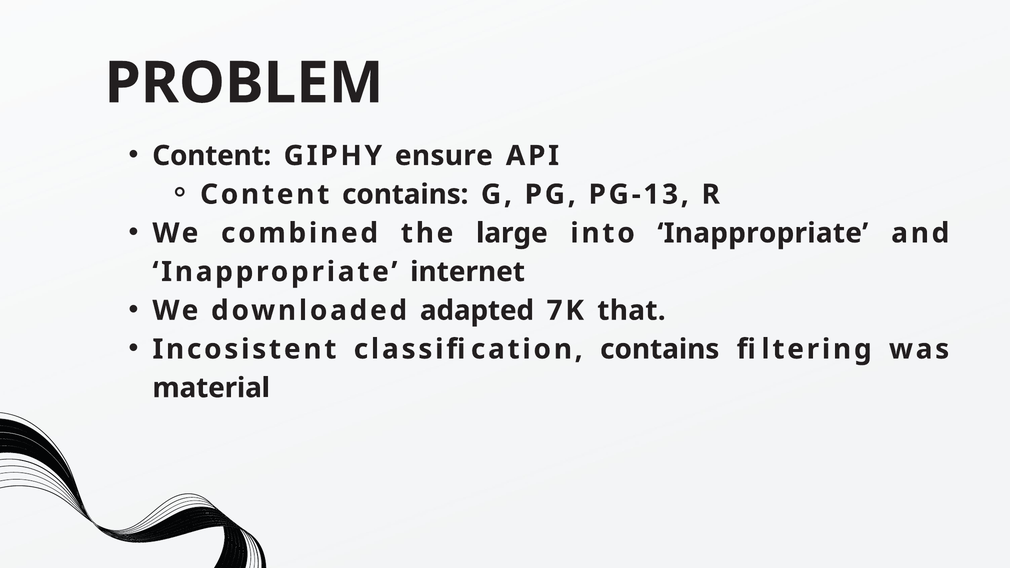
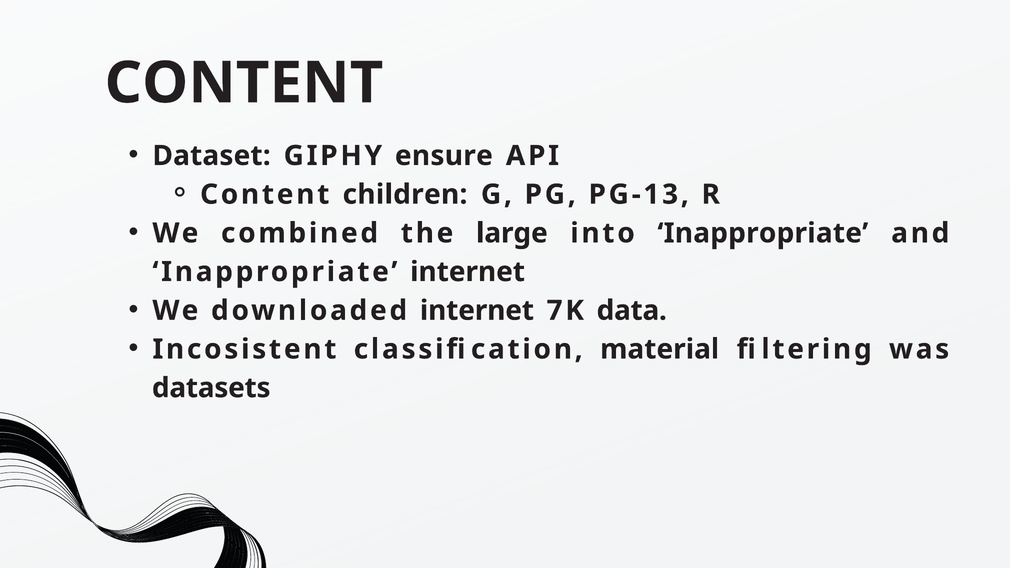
PROBLEM at (244, 83): PROBLEM -> CONTENT
Content at (212, 156): Content -> Dataset
Content contains: contains -> children
downloaded adapted: adapted -> internet
that: that -> data
classification contains: contains -> material
material: material -> datasets
